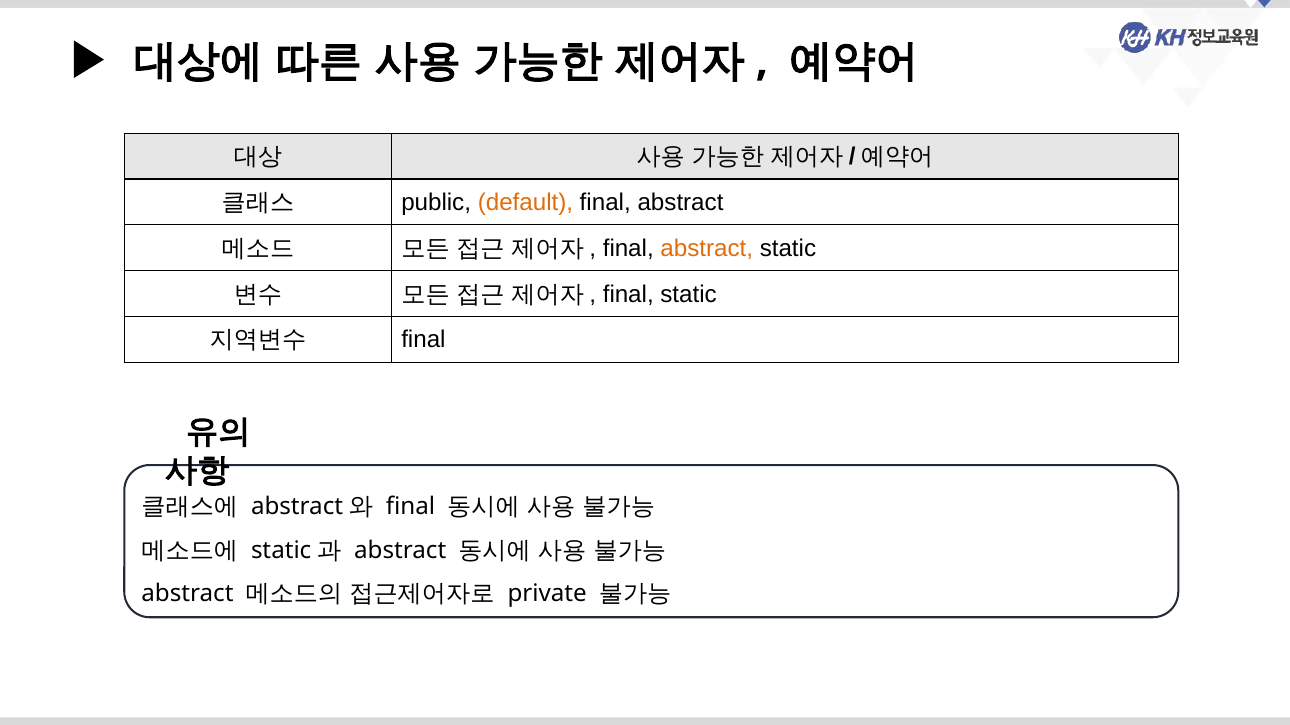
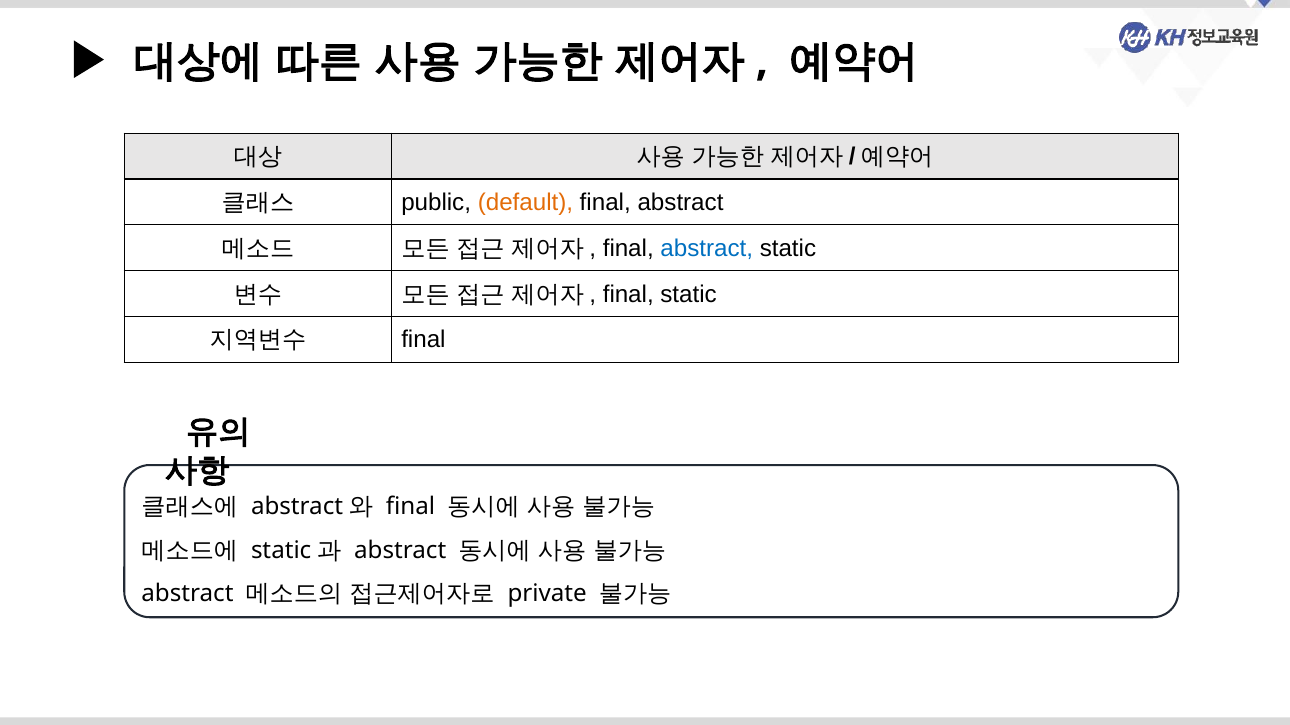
abstract at (707, 248) colour: orange -> blue
